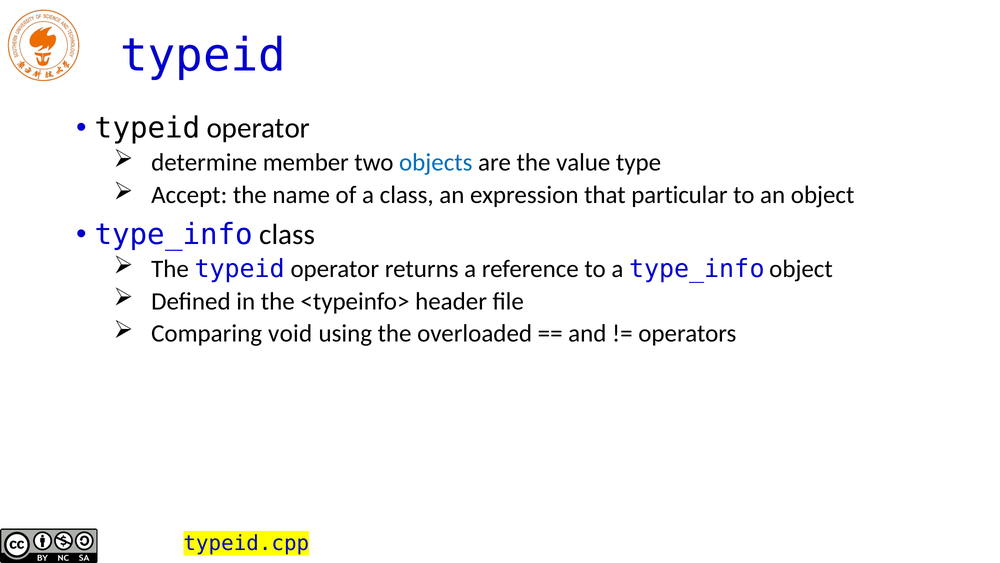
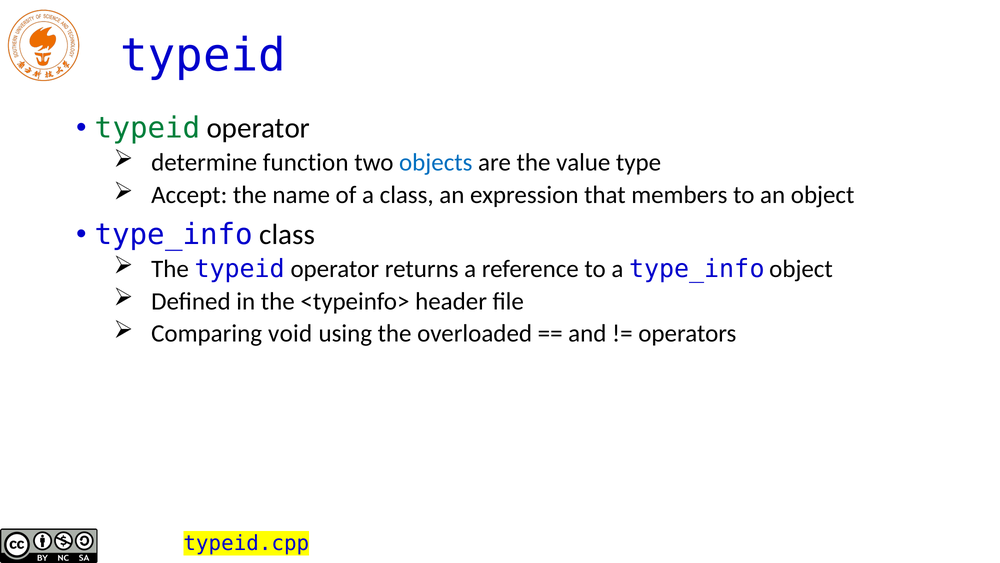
typeid at (148, 128) colour: black -> green
member: member -> function
particular: particular -> members
